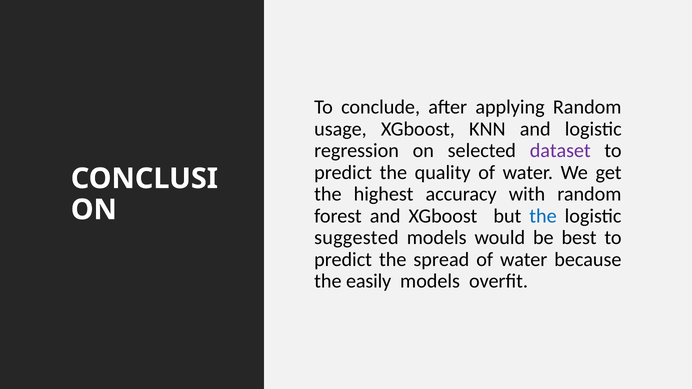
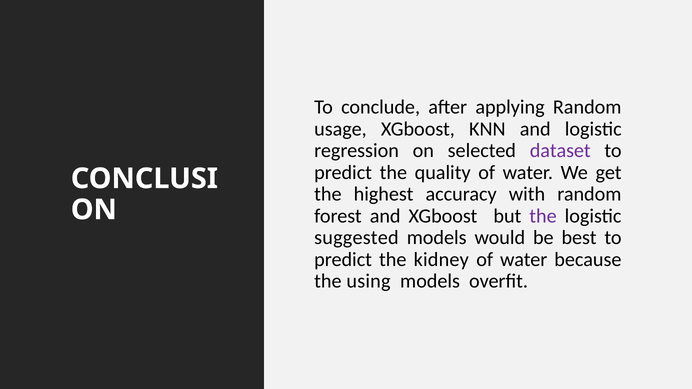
the at (543, 216) colour: blue -> purple
spread: spread -> kidney
easily: easily -> using
